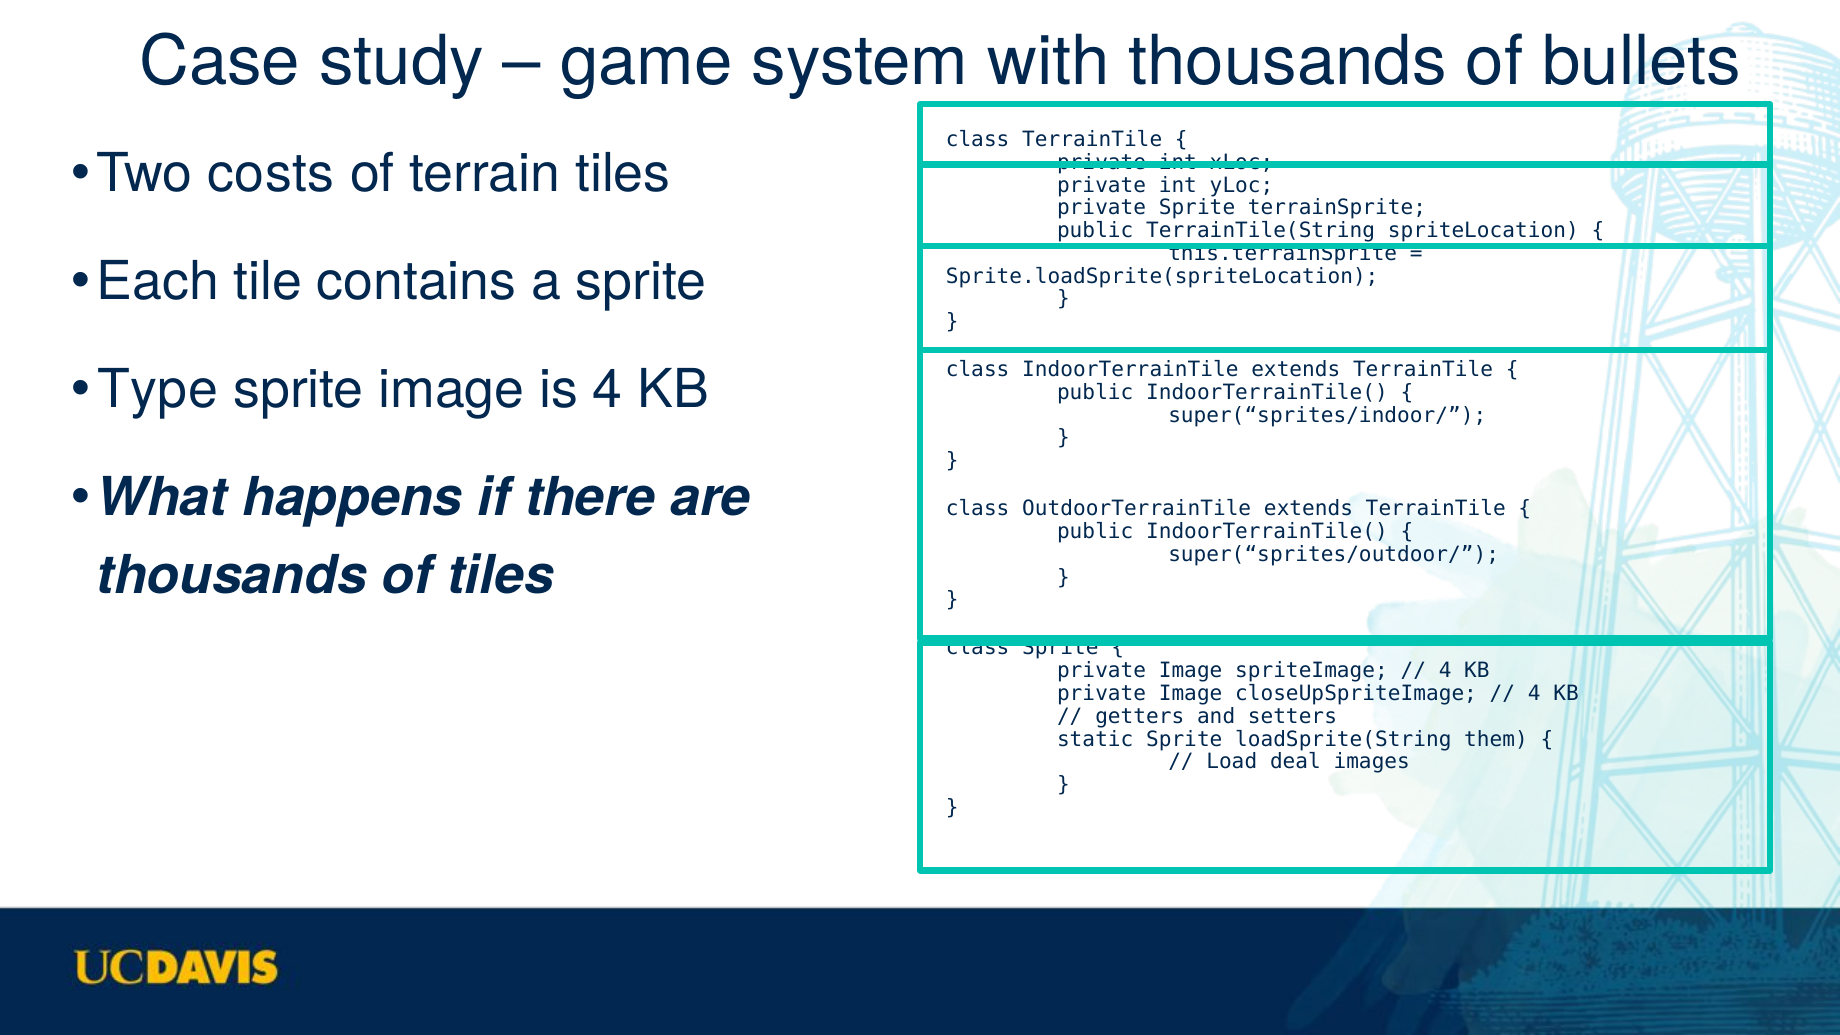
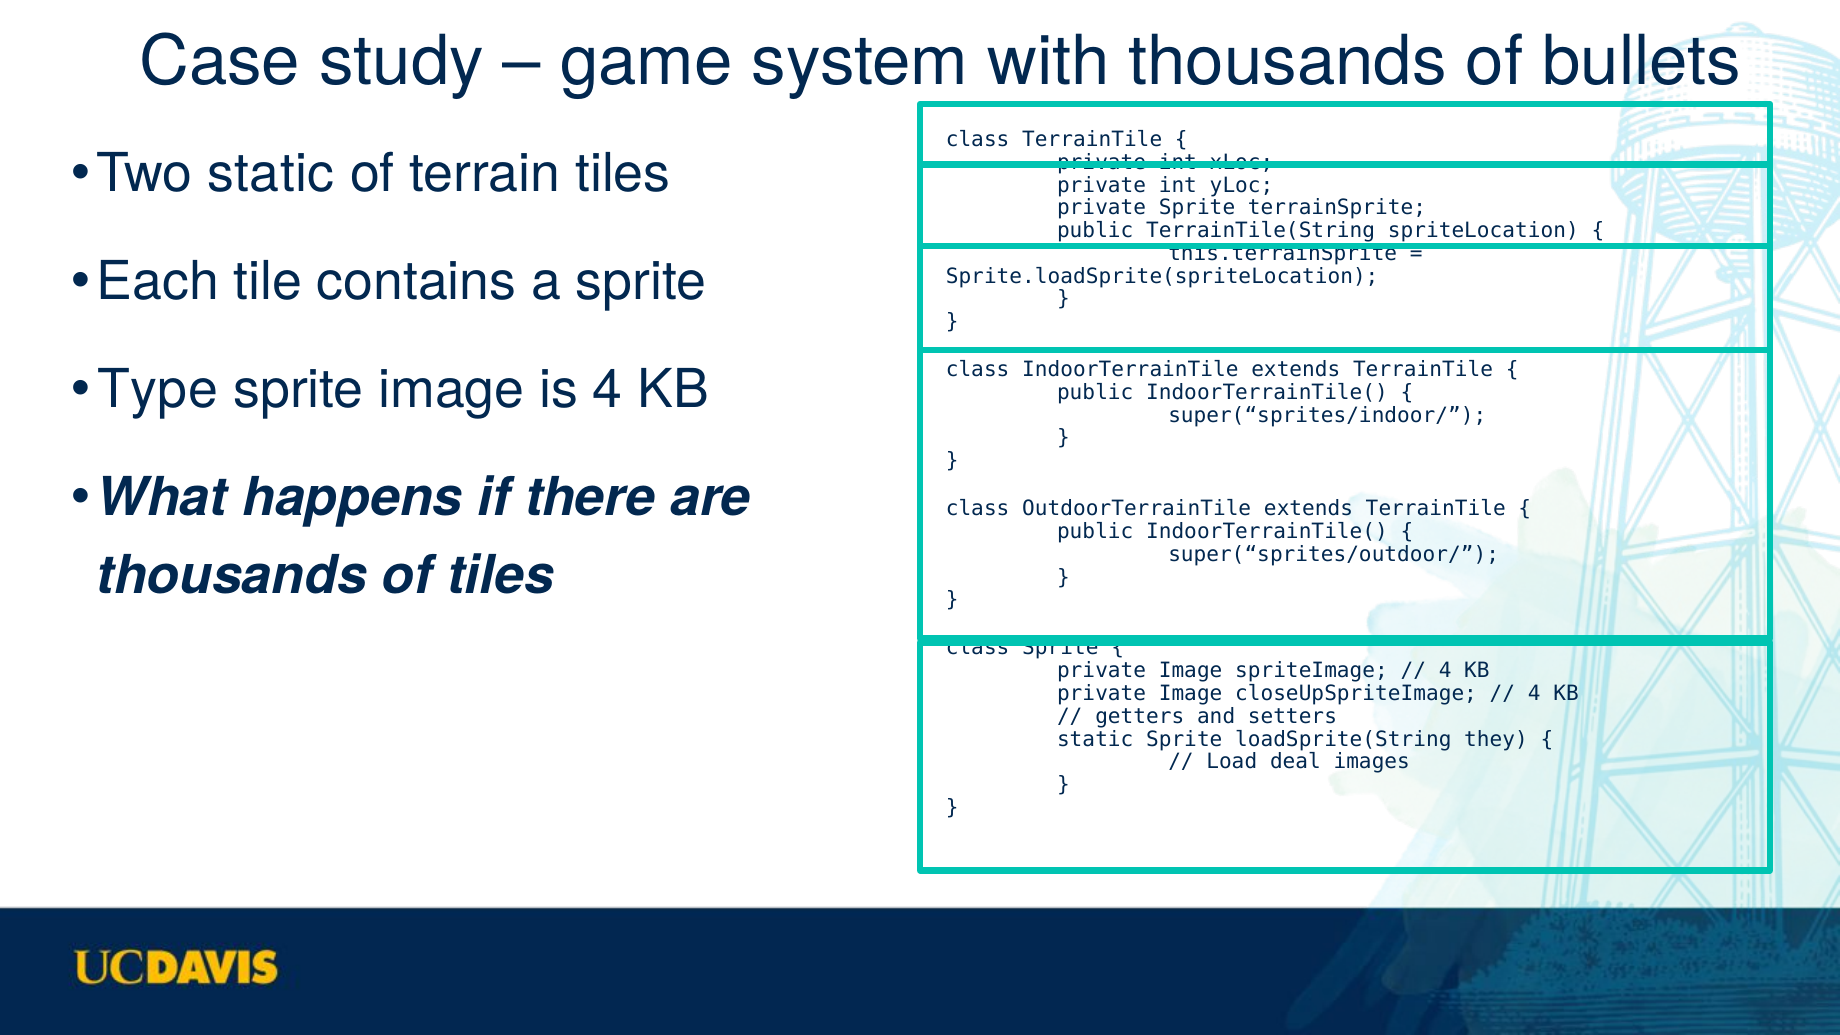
Two costs: costs -> static
them: them -> they
